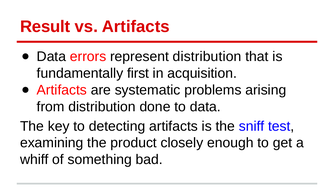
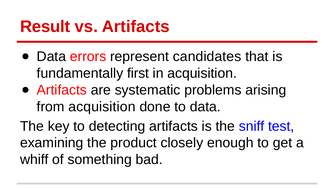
represent distribution: distribution -> candidates
from distribution: distribution -> acquisition
